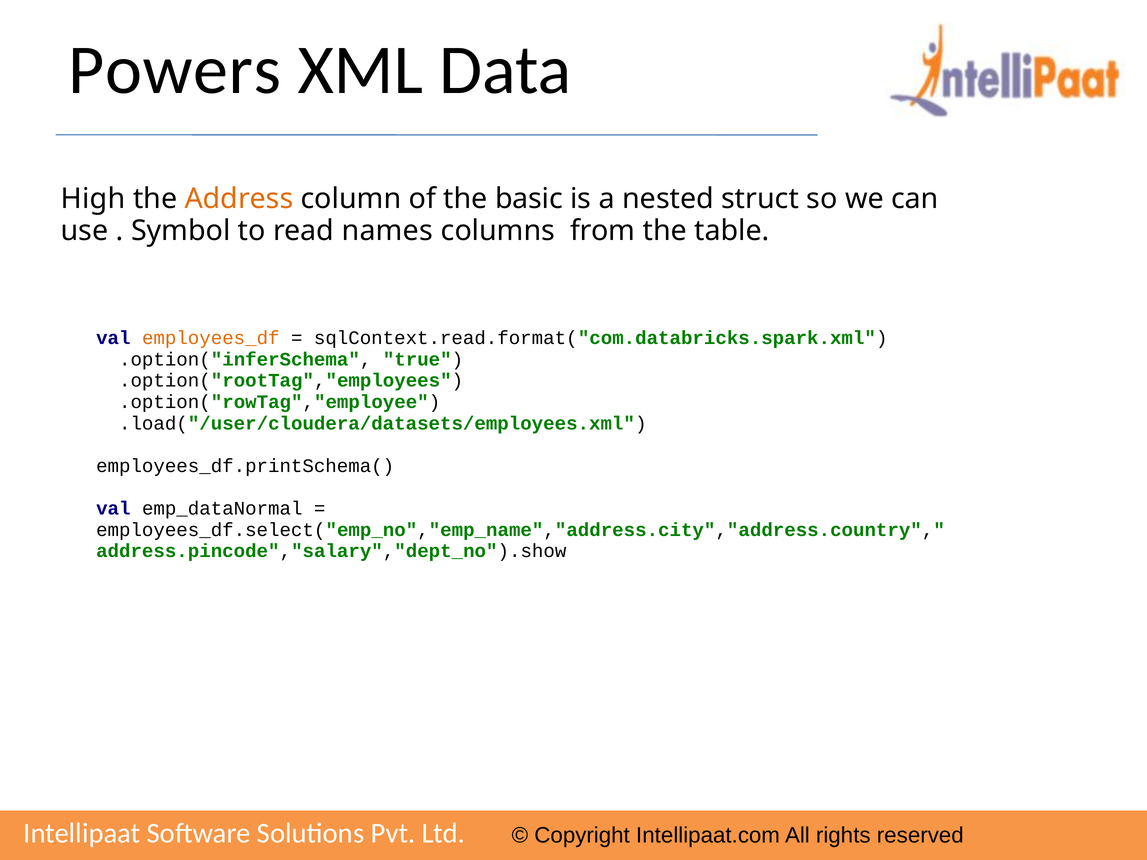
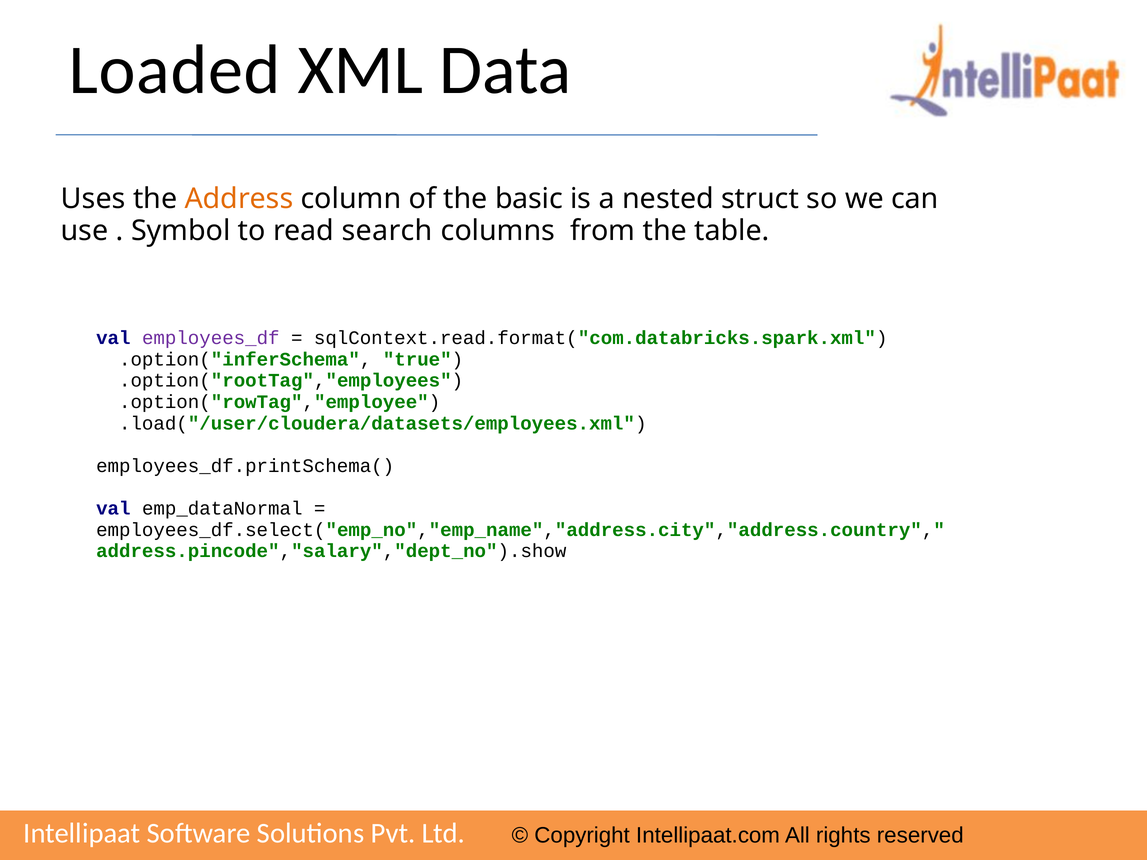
Powers: Powers -> Loaded
High: High -> Uses
names: names -> search
employees_df colour: orange -> purple
